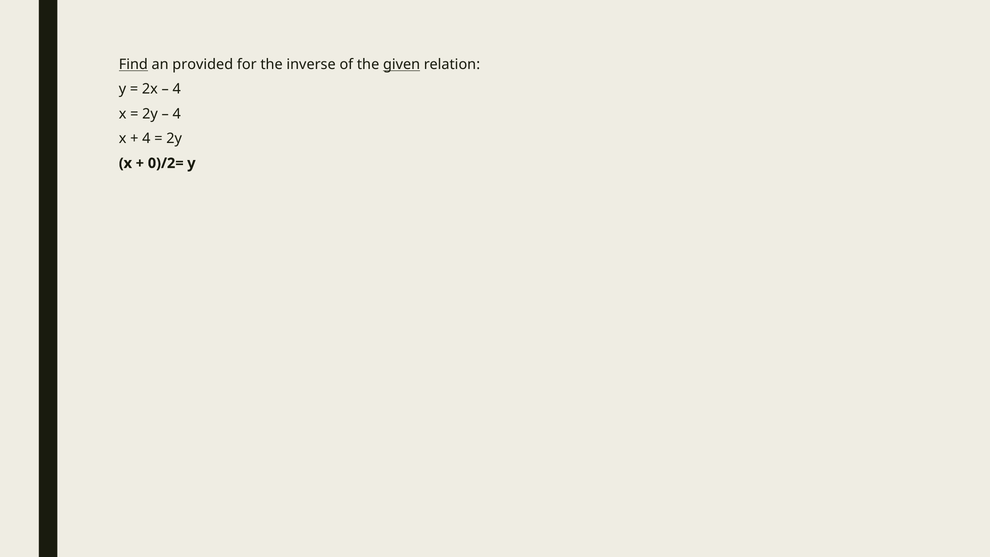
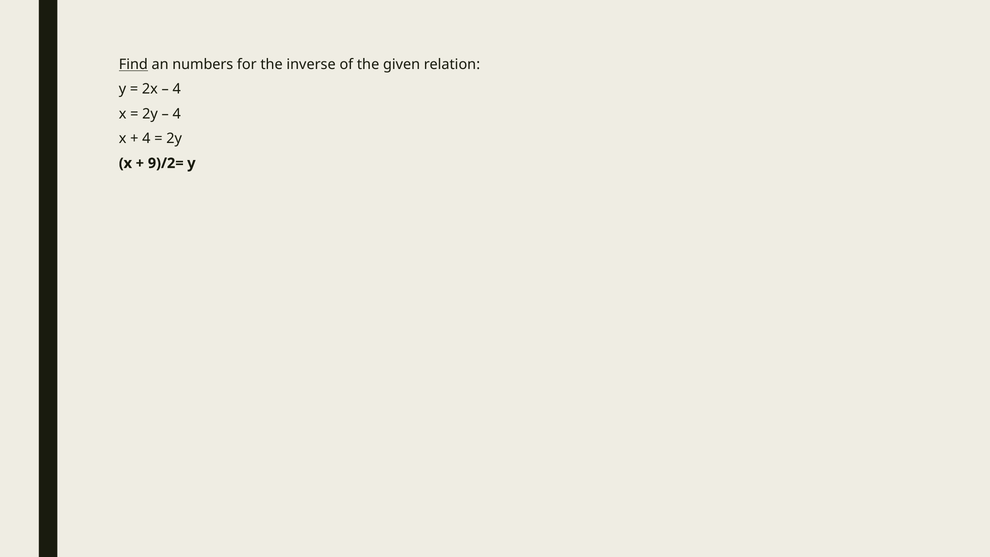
provided: provided -> numbers
given underline: present -> none
0)/2=: 0)/2= -> 9)/2=
